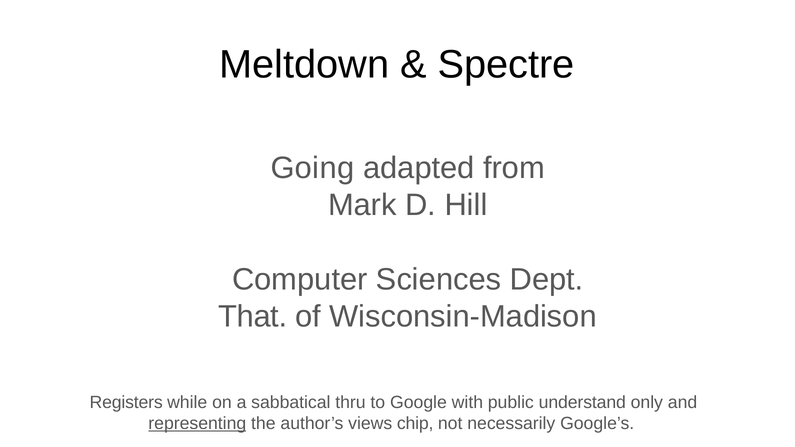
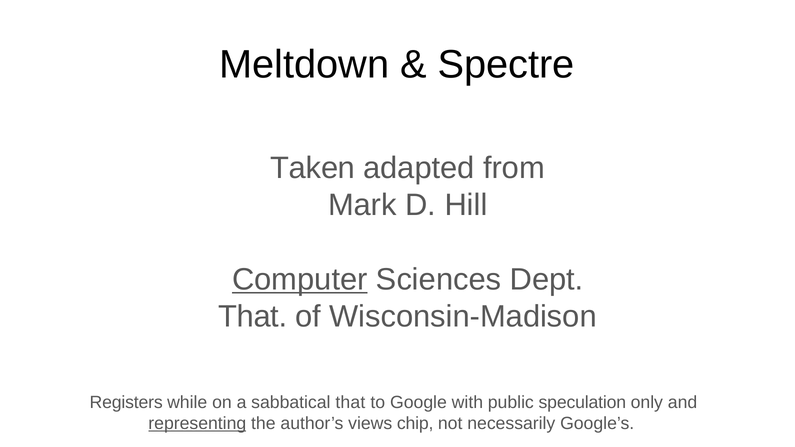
Going: Going -> Taken
Computer underline: none -> present
sabbatical thru: thru -> that
understand: understand -> speculation
